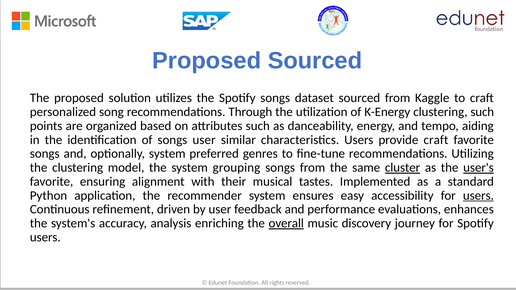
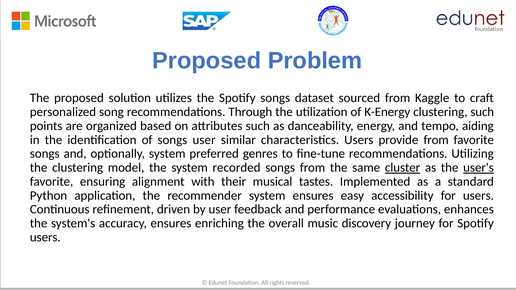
Proposed Sourced: Sourced -> Problem
provide craft: craft -> from
grouping: grouping -> recorded
users at (478, 196) underline: present -> none
accuracy analysis: analysis -> ensures
overall underline: present -> none
